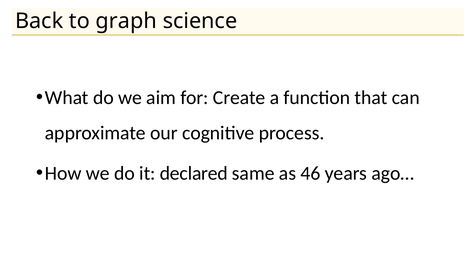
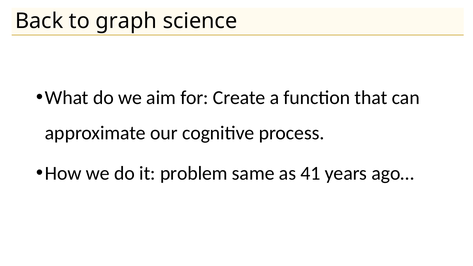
declared: declared -> problem
46: 46 -> 41
